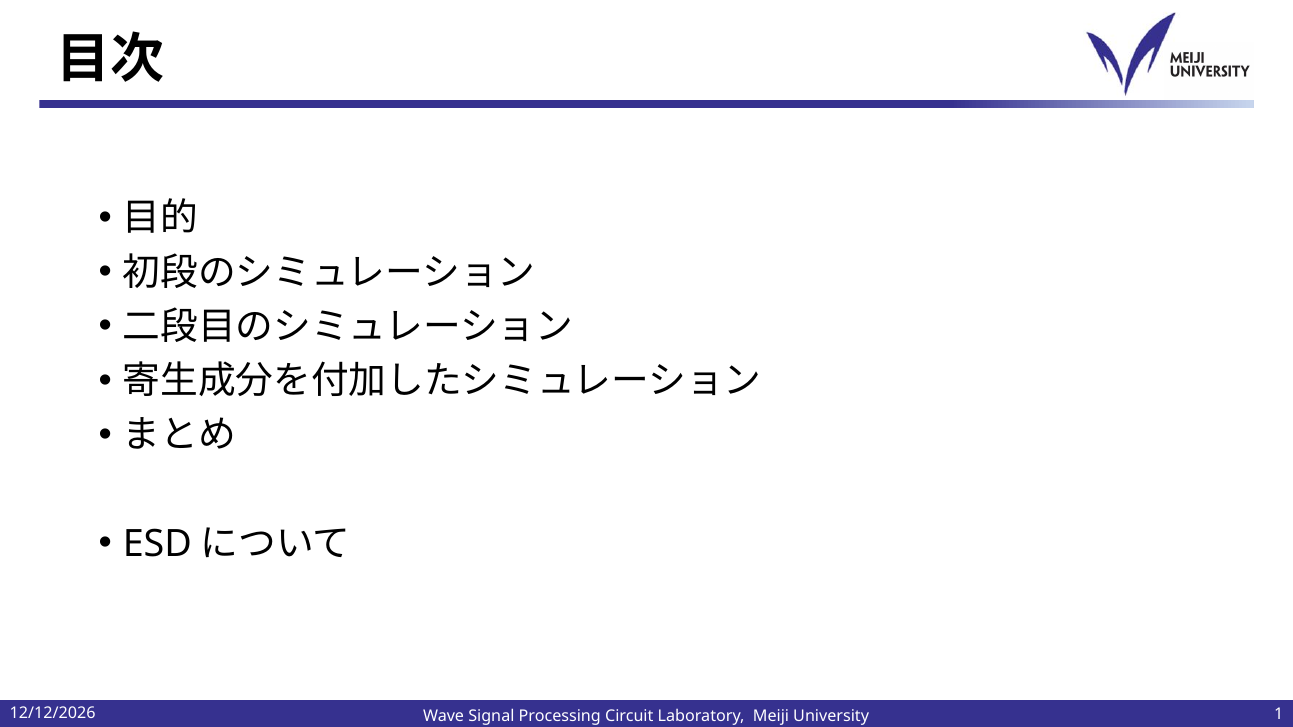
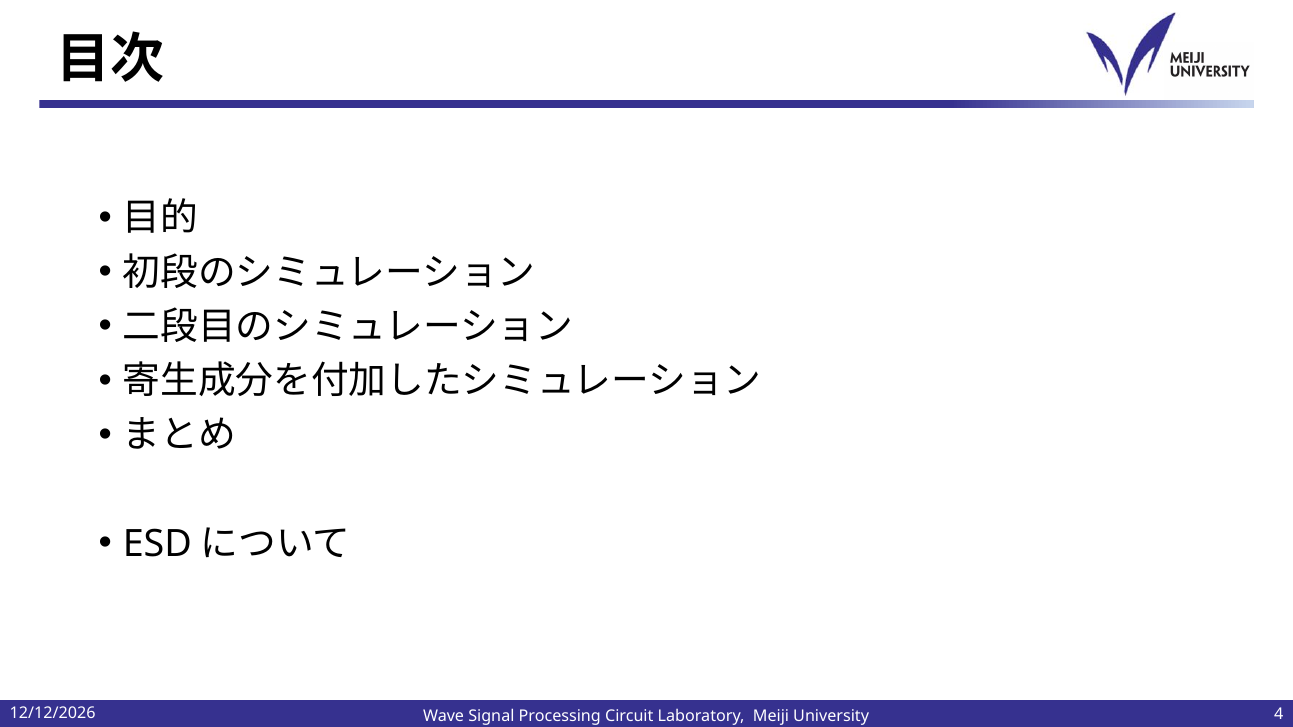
1: 1 -> 4
